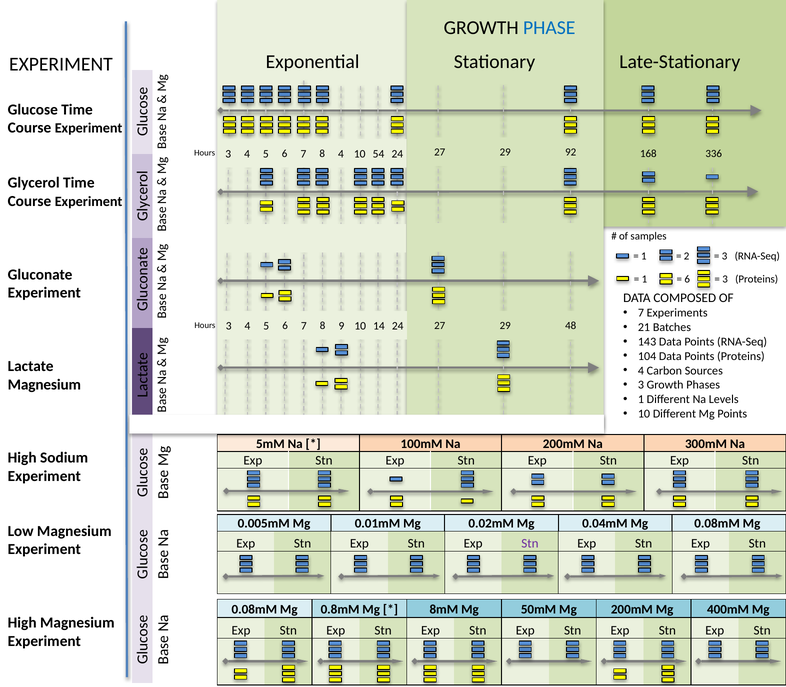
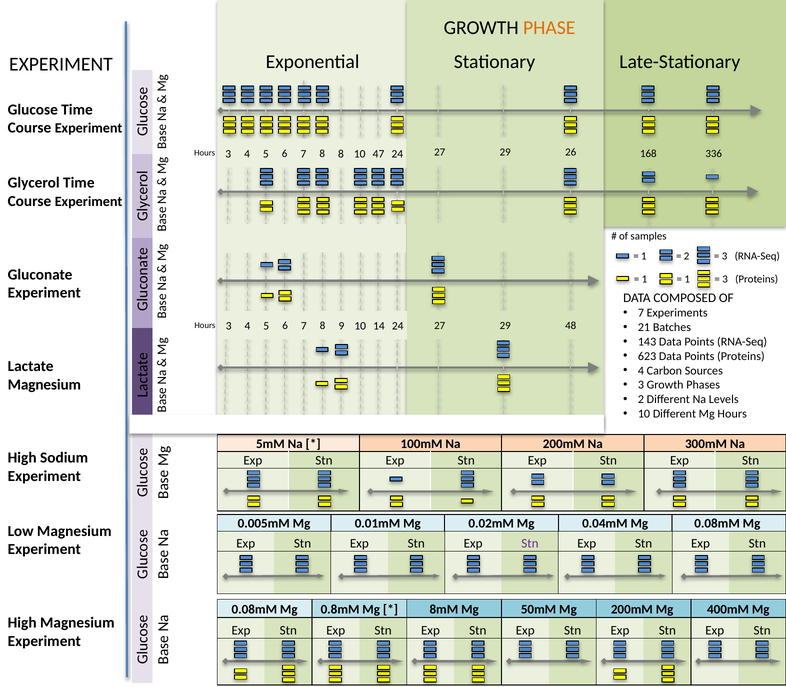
PHASE colour: blue -> orange
92: 92 -> 26
8 4: 4 -> 8
54: 54 -> 47
6 at (687, 279): 6 -> 1
104: 104 -> 623
1 at (641, 400): 1 -> 2
Mg Points: Points -> Hours
